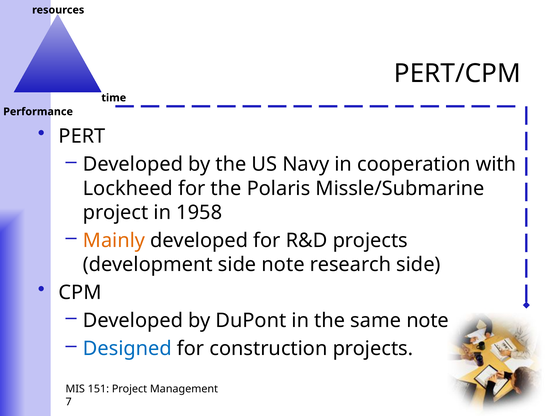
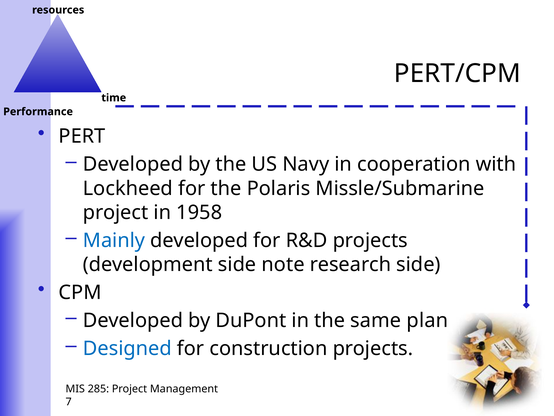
Mainly colour: orange -> blue
same note: note -> plan
151: 151 -> 285
